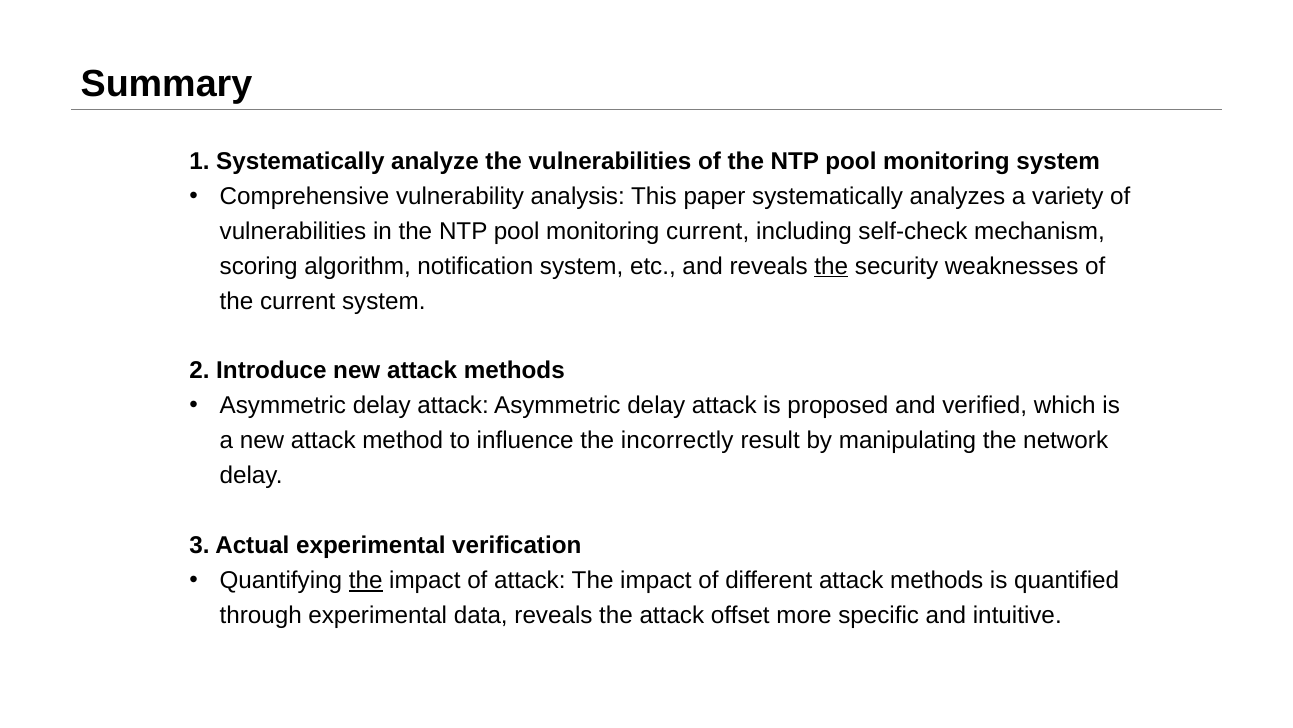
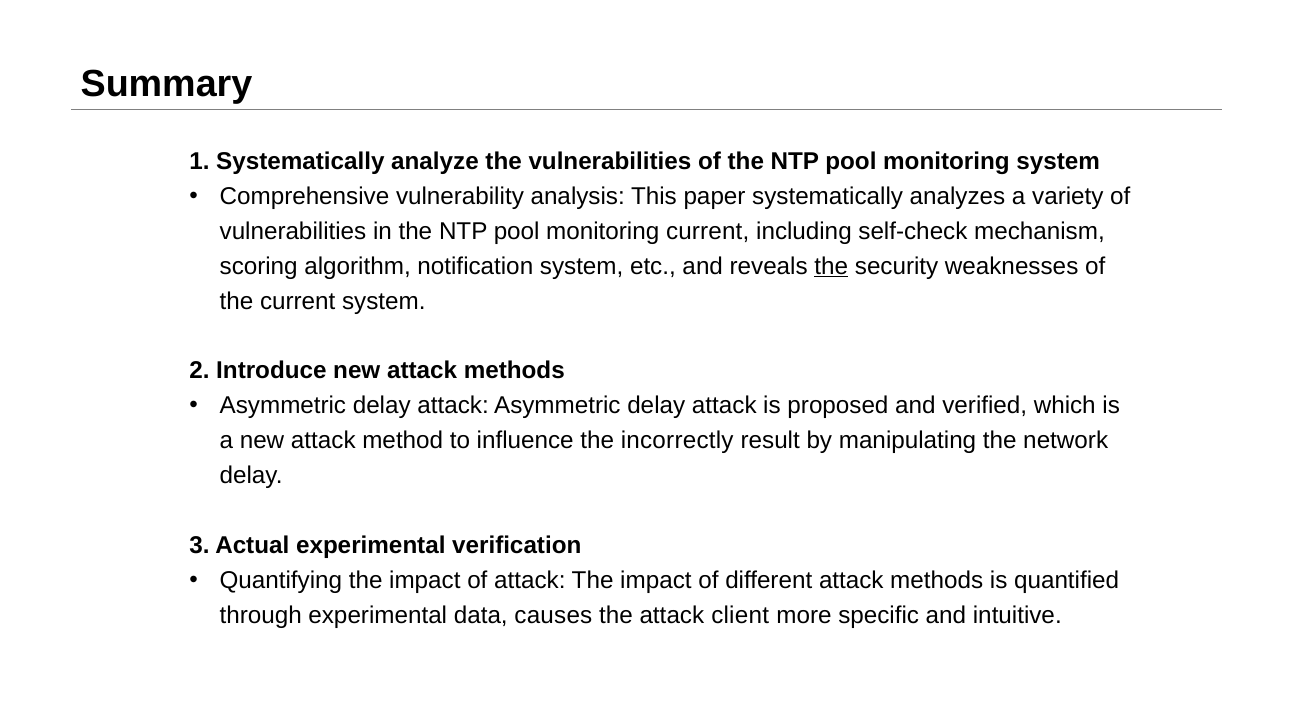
the at (366, 580) underline: present -> none
data reveals: reveals -> causes
offset: offset -> client
